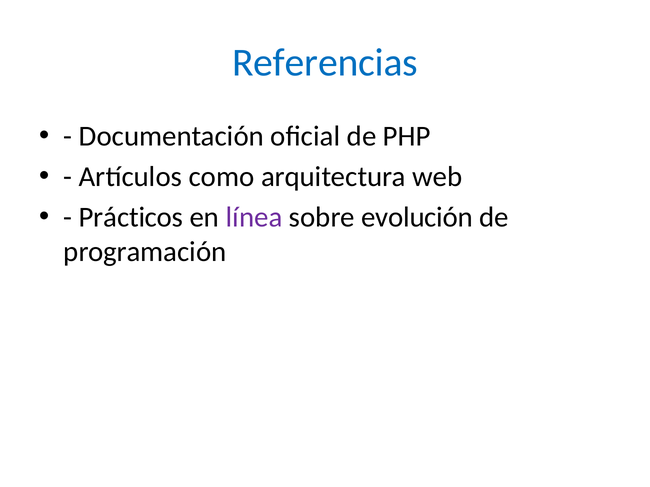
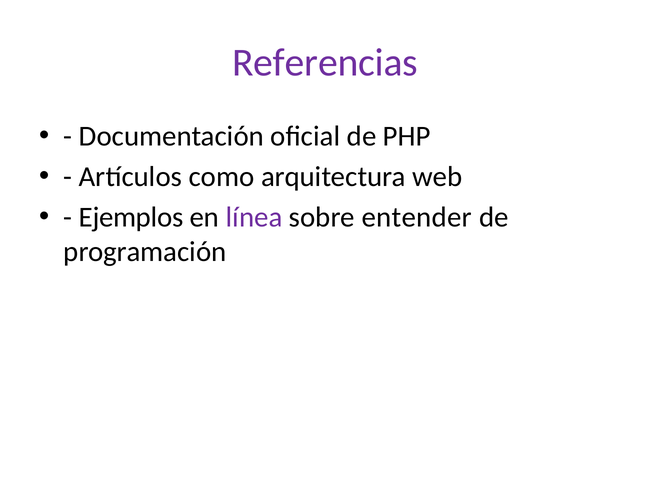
Referencias colour: blue -> purple
Prácticos: Prácticos -> Ejemplos
evolución: evolución -> entender
